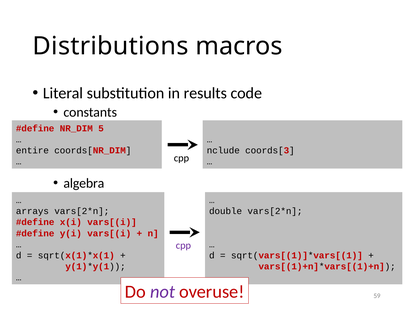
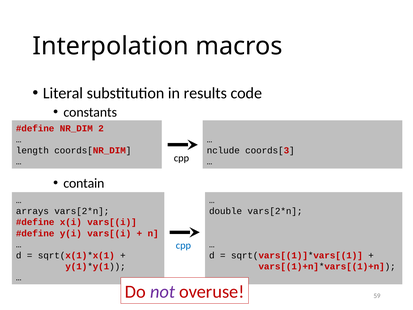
Distributions: Distributions -> Interpolation
5: 5 -> 2
entire: entire -> length
algebra: algebra -> contain
cpp at (183, 245) colour: purple -> blue
